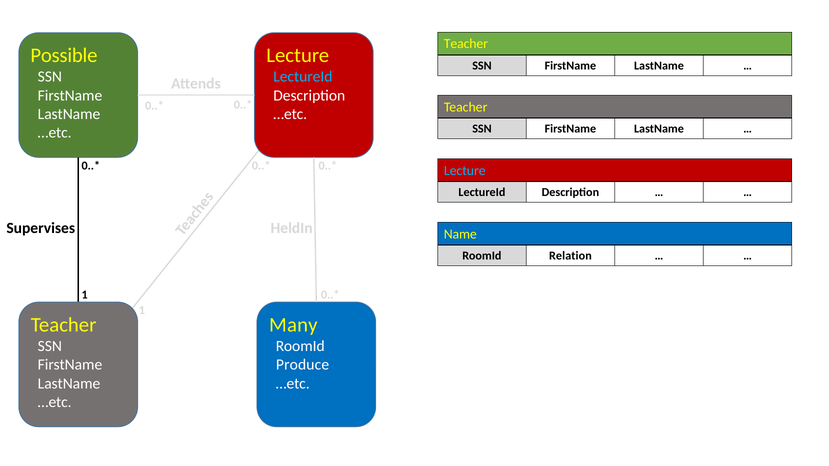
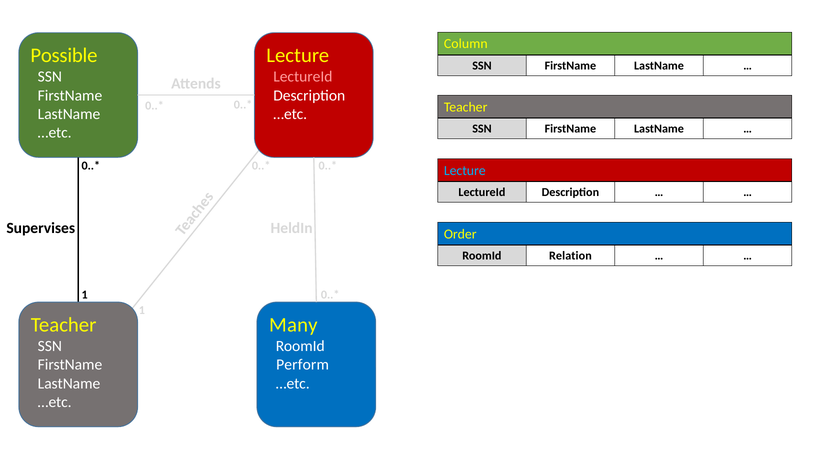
Teacher at (466, 44): Teacher -> Column
LectureId at (303, 77) colour: light blue -> pink
Name: Name -> Order
Produce: Produce -> Perform
